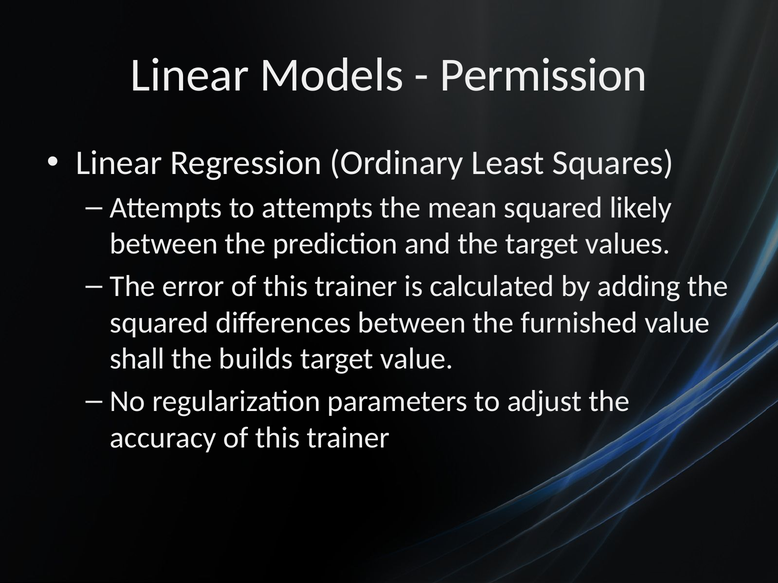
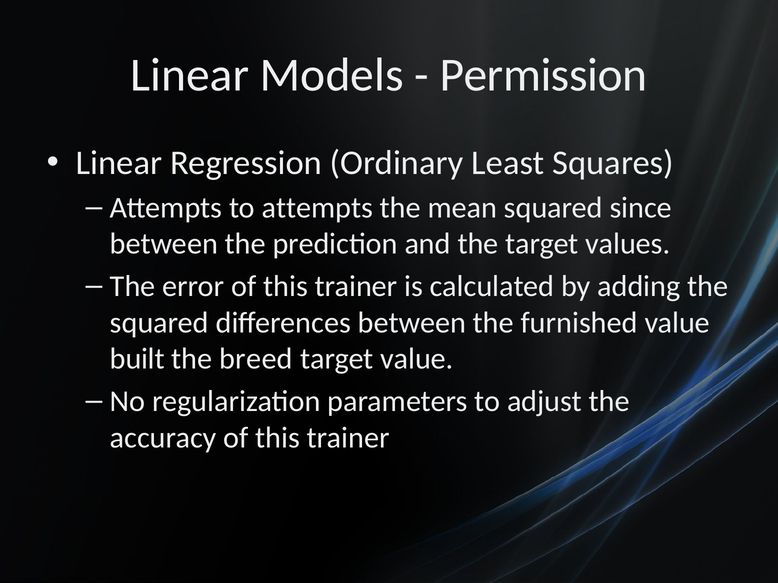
likely: likely -> since
shall: shall -> built
builds: builds -> breed
